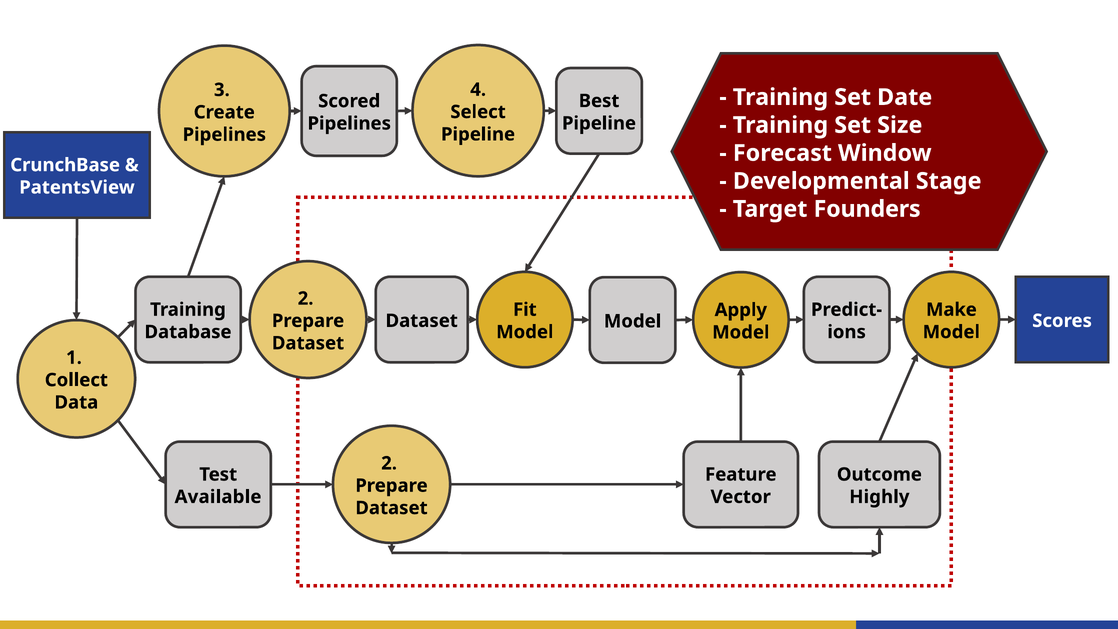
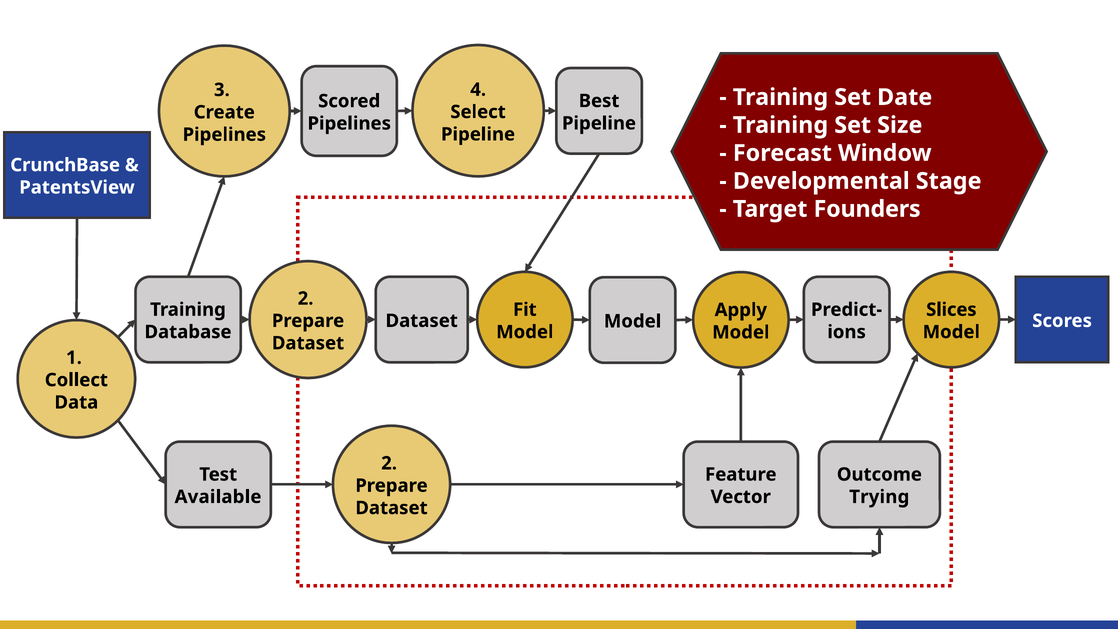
Make: Make -> Slices
Highly: Highly -> Trying
